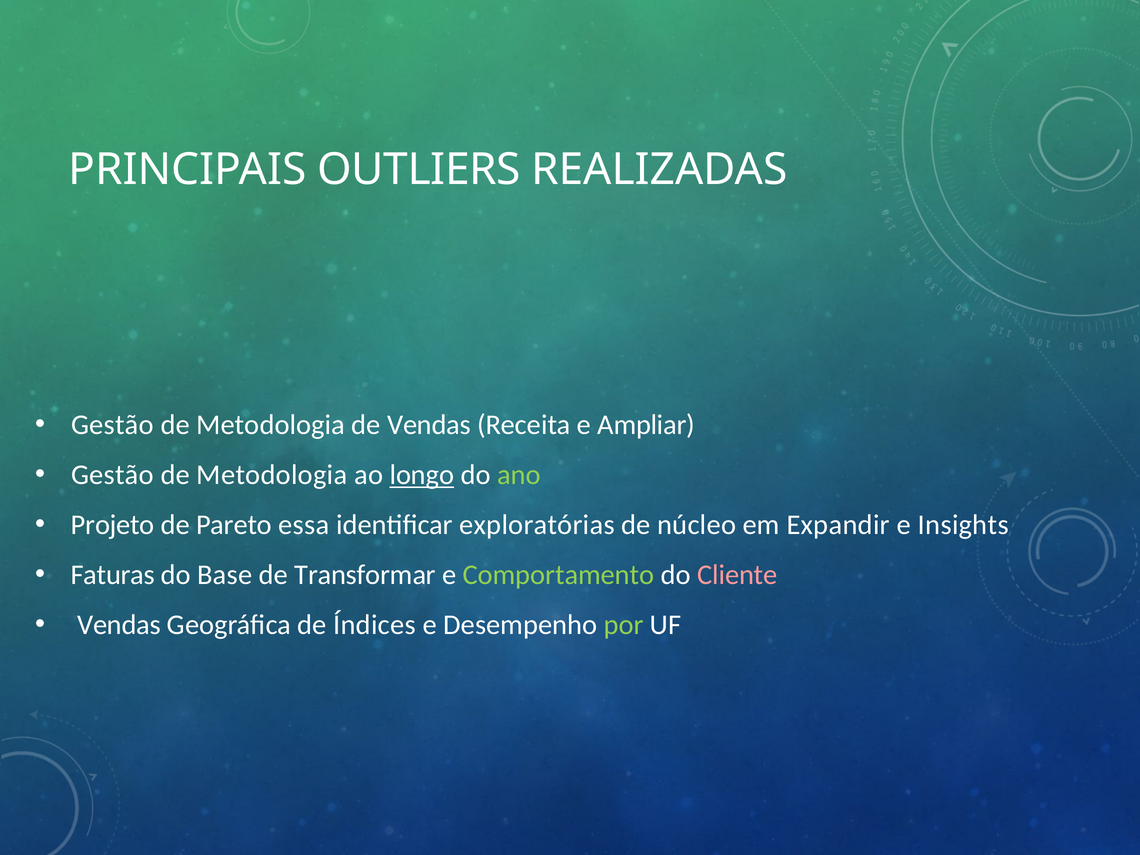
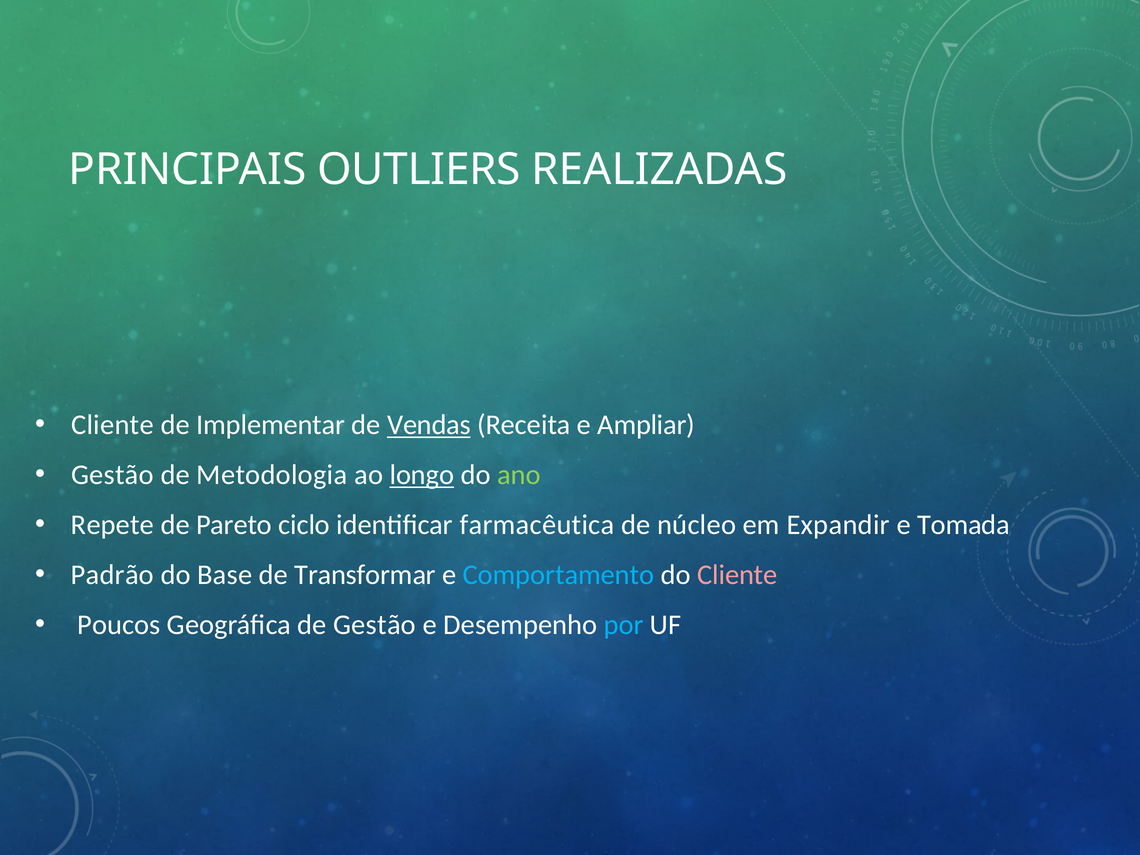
Gestão at (112, 425): Gestão -> Cliente
Metodologia at (271, 425): Metodologia -> Implementar
Vendas at (429, 425) underline: none -> present
Projeto: Projeto -> Repete
essa: essa -> ciclo
exploratórias: exploratórias -> farmacêutica
Insights: Insights -> Tomada
Faturas: Faturas -> Padrão
Comportamento colour: light green -> light blue
Vendas at (119, 625): Vendas -> Poucos
de Índices: Índices -> Gestão
por colour: light green -> light blue
